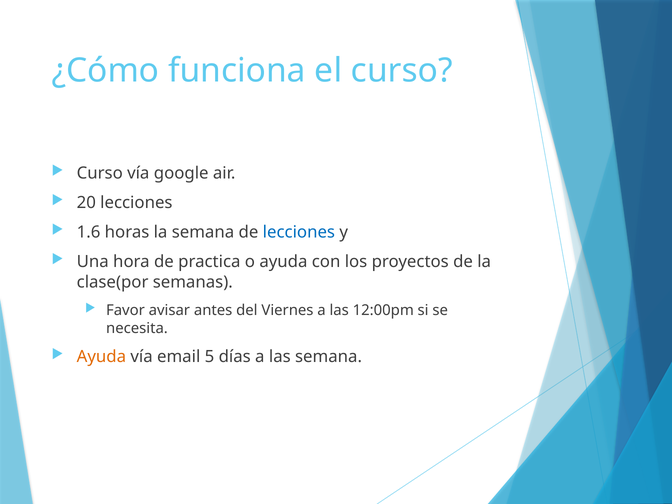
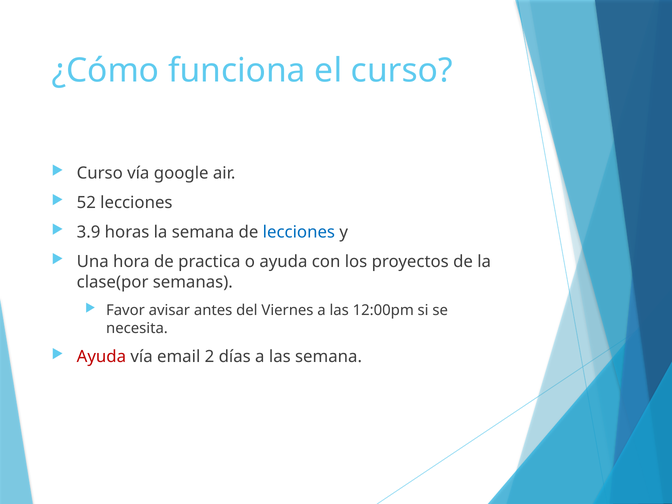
20: 20 -> 52
1.6: 1.6 -> 3.9
Ayuda at (101, 357) colour: orange -> red
5: 5 -> 2
